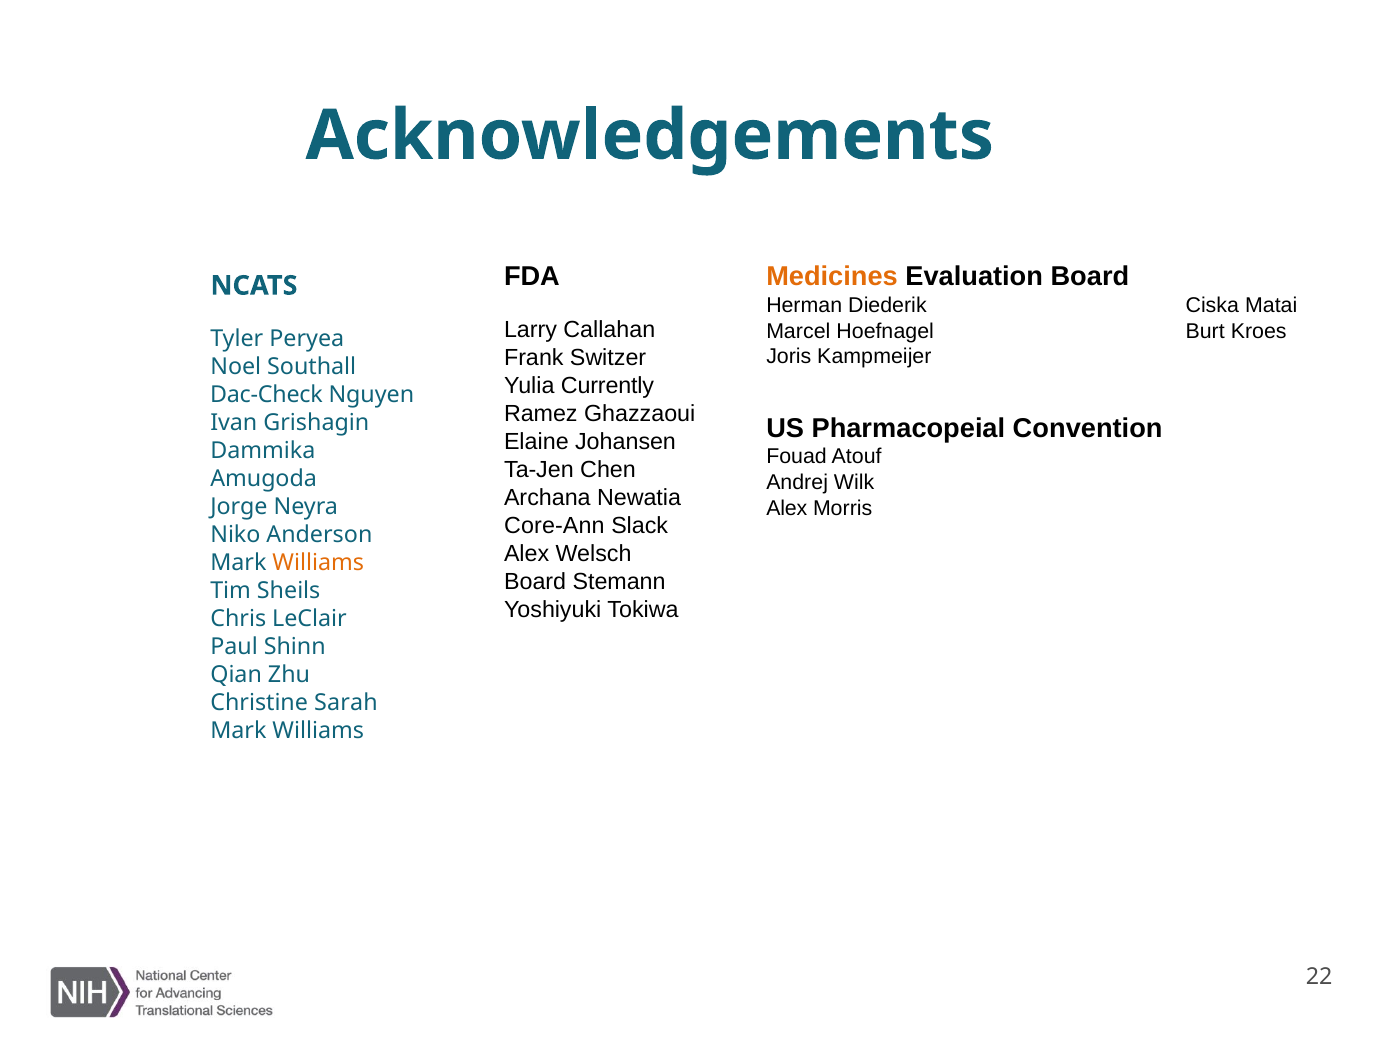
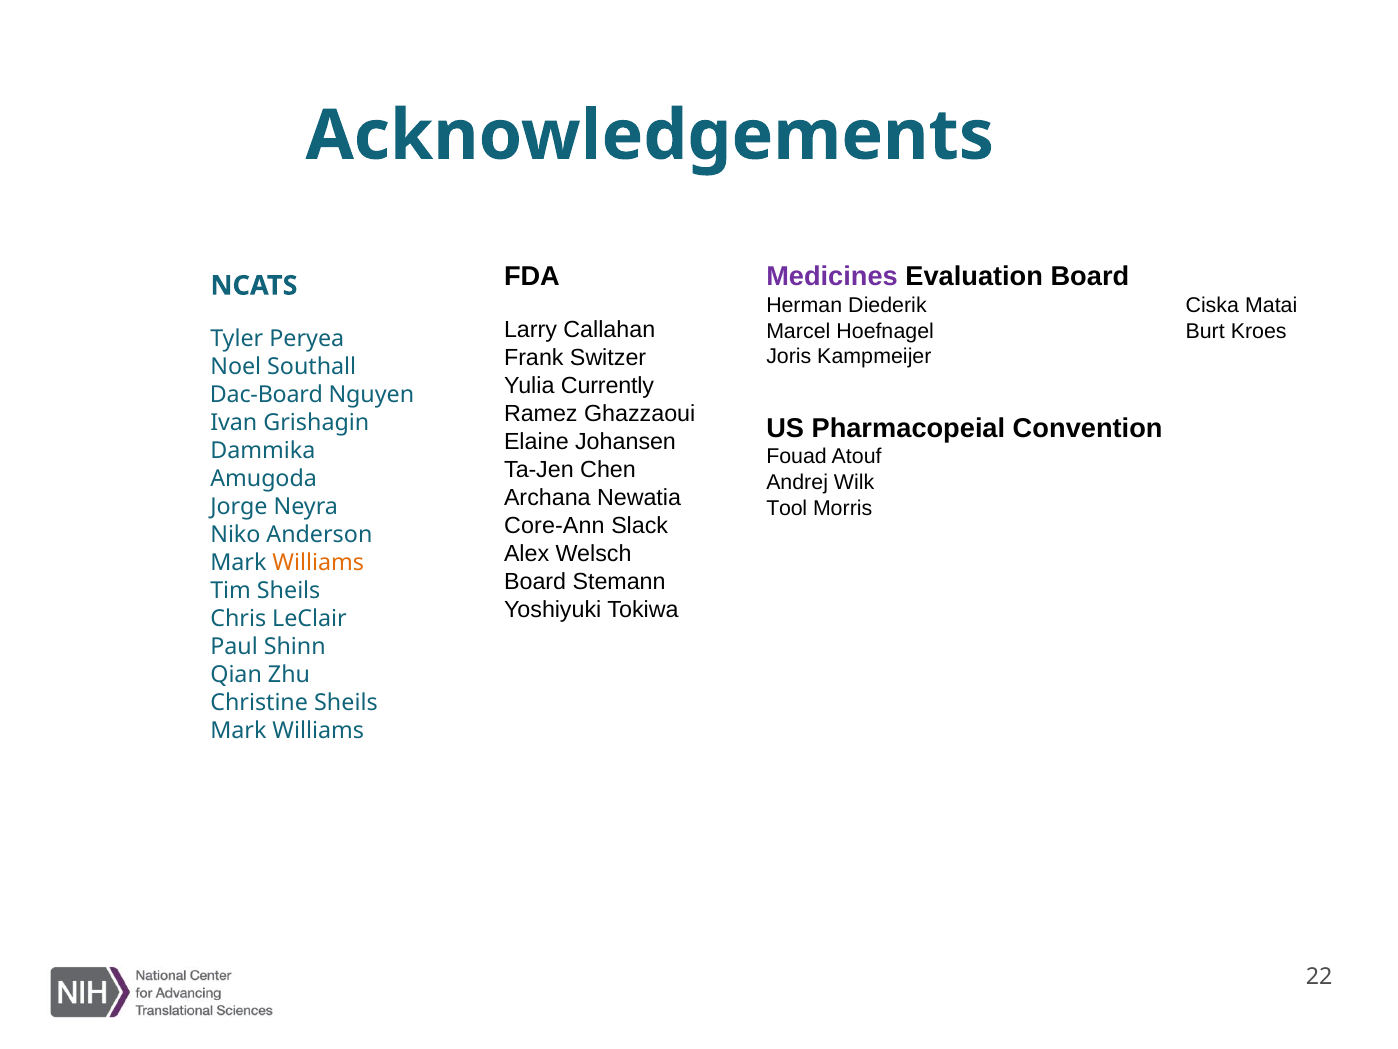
Medicines colour: orange -> purple
Dac-Check: Dac-Check -> Dac-Board
Alex at (787, 508): Alex -> Tool
Christine Sarah: Sarah -> Sheils
